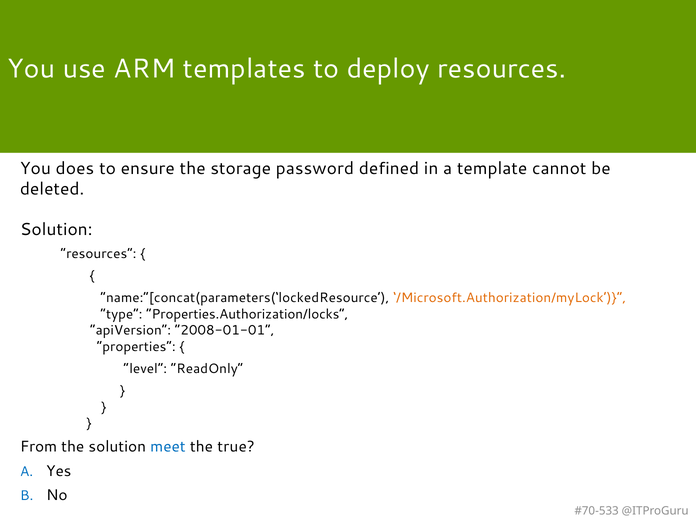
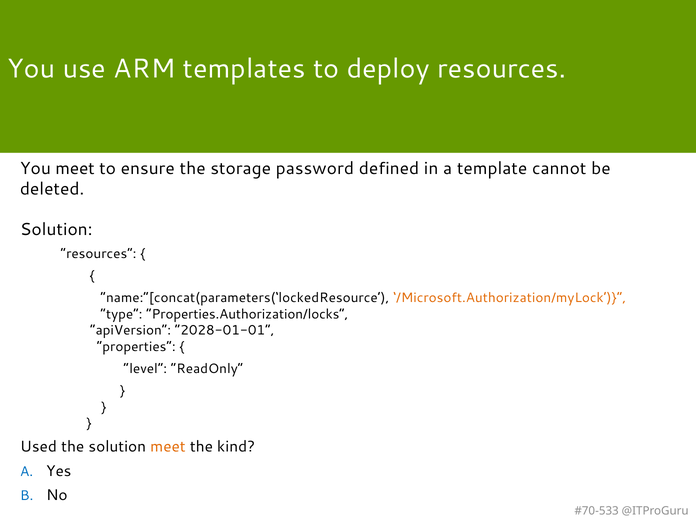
You does: does -> meet
2008-01-01: 2008-01-01 -> 2028-01-01
From: From -> Used
meet at (168, 447) colour: blue -> orange
true: true -> kind
